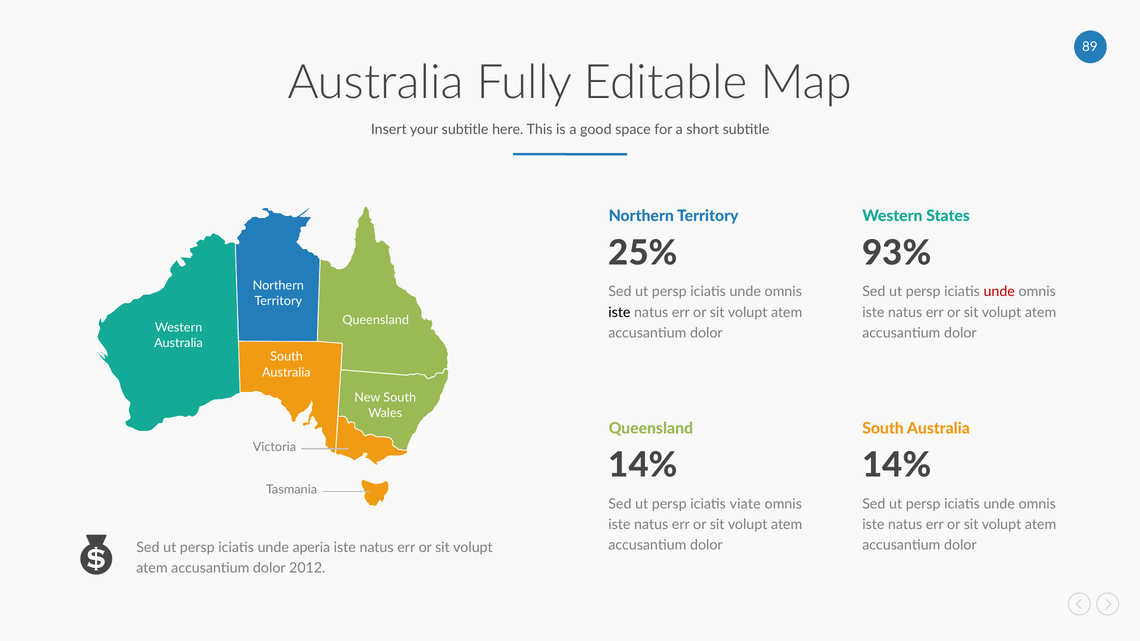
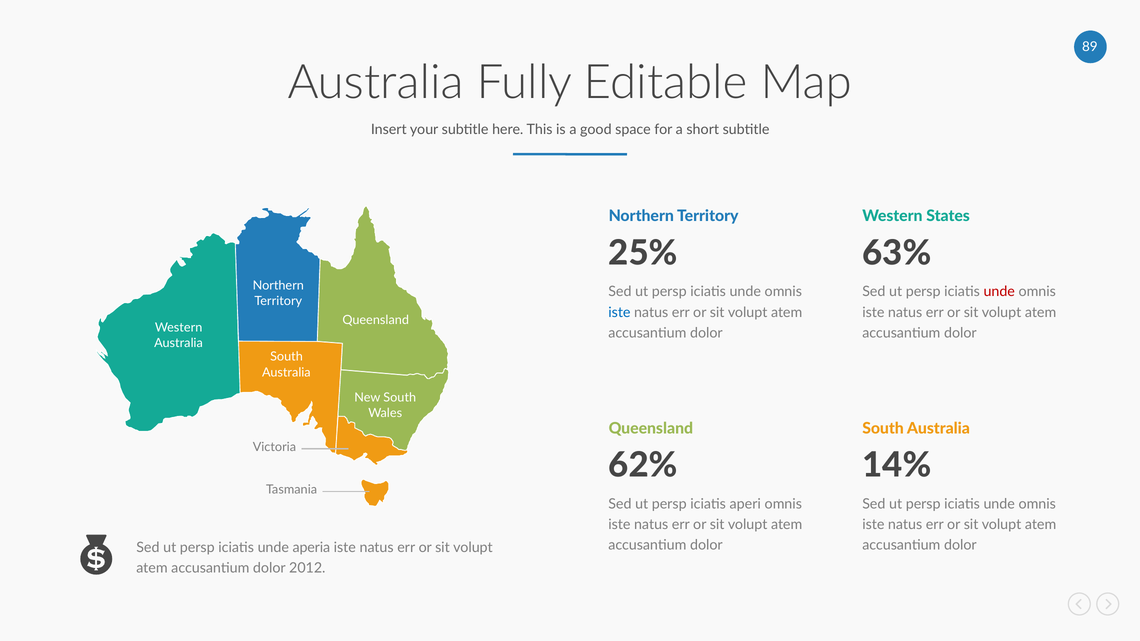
93%: 93% -> 63%
iste at (619, 312) colour: black -> blue
14% at (643, 466): 14% -> 62%
viate: viate -> aperi
